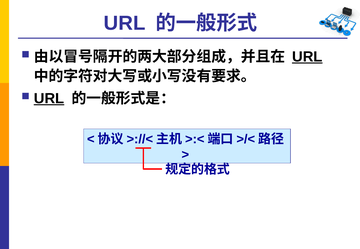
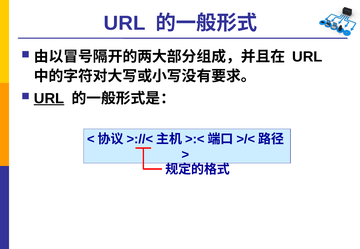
URL at (307, 57) underline: present -> none
